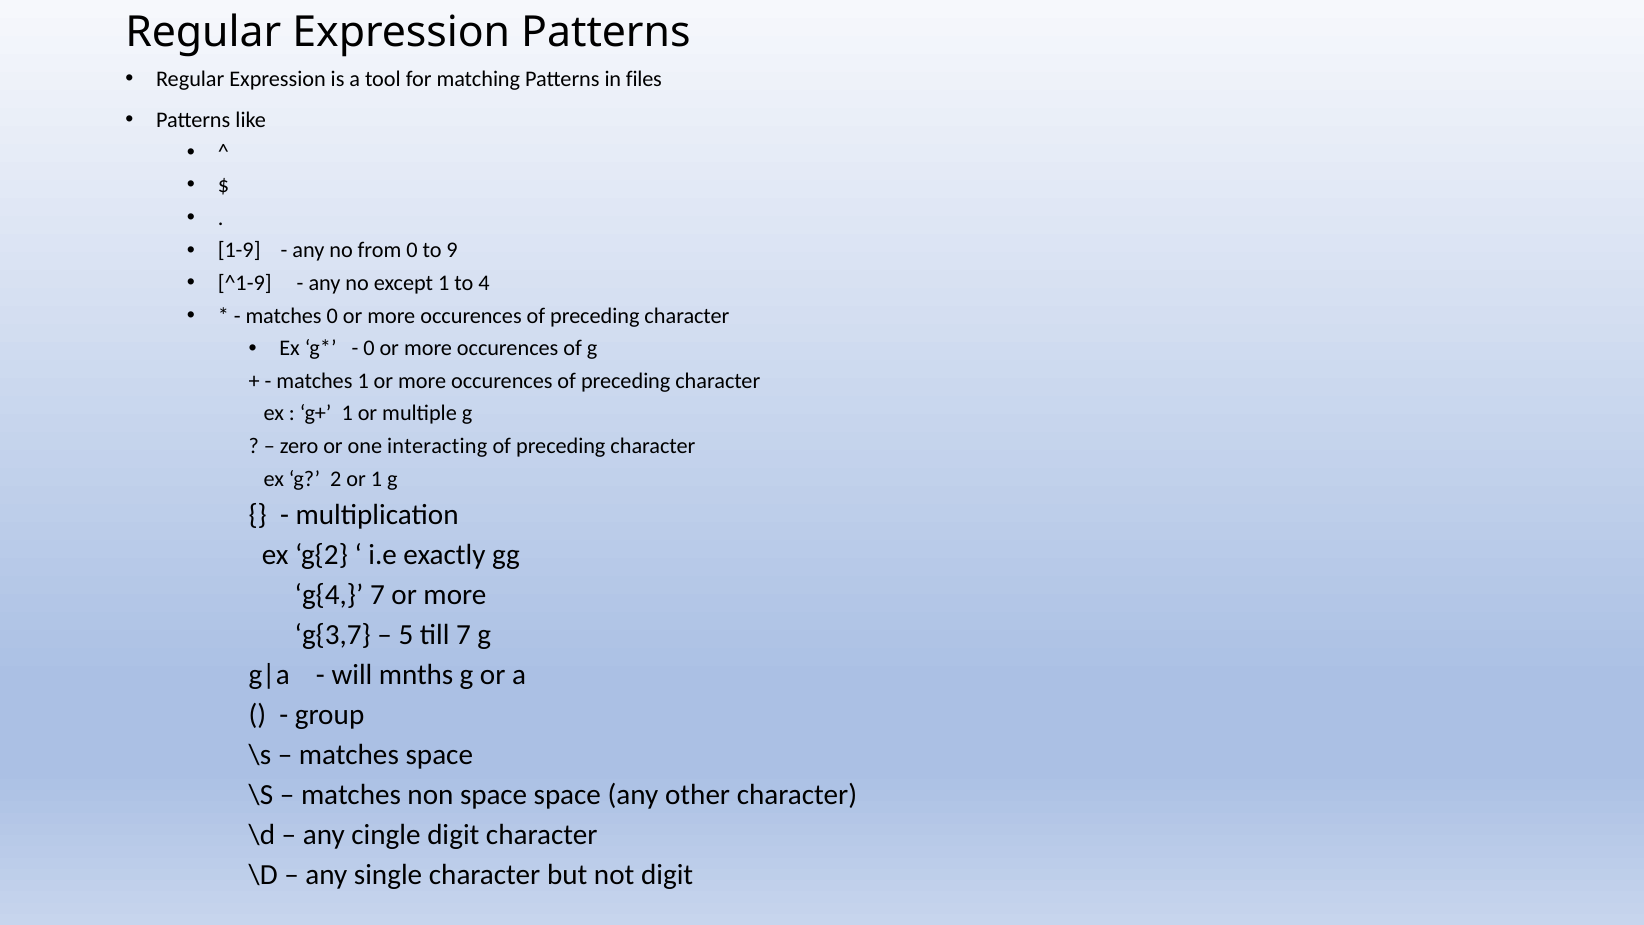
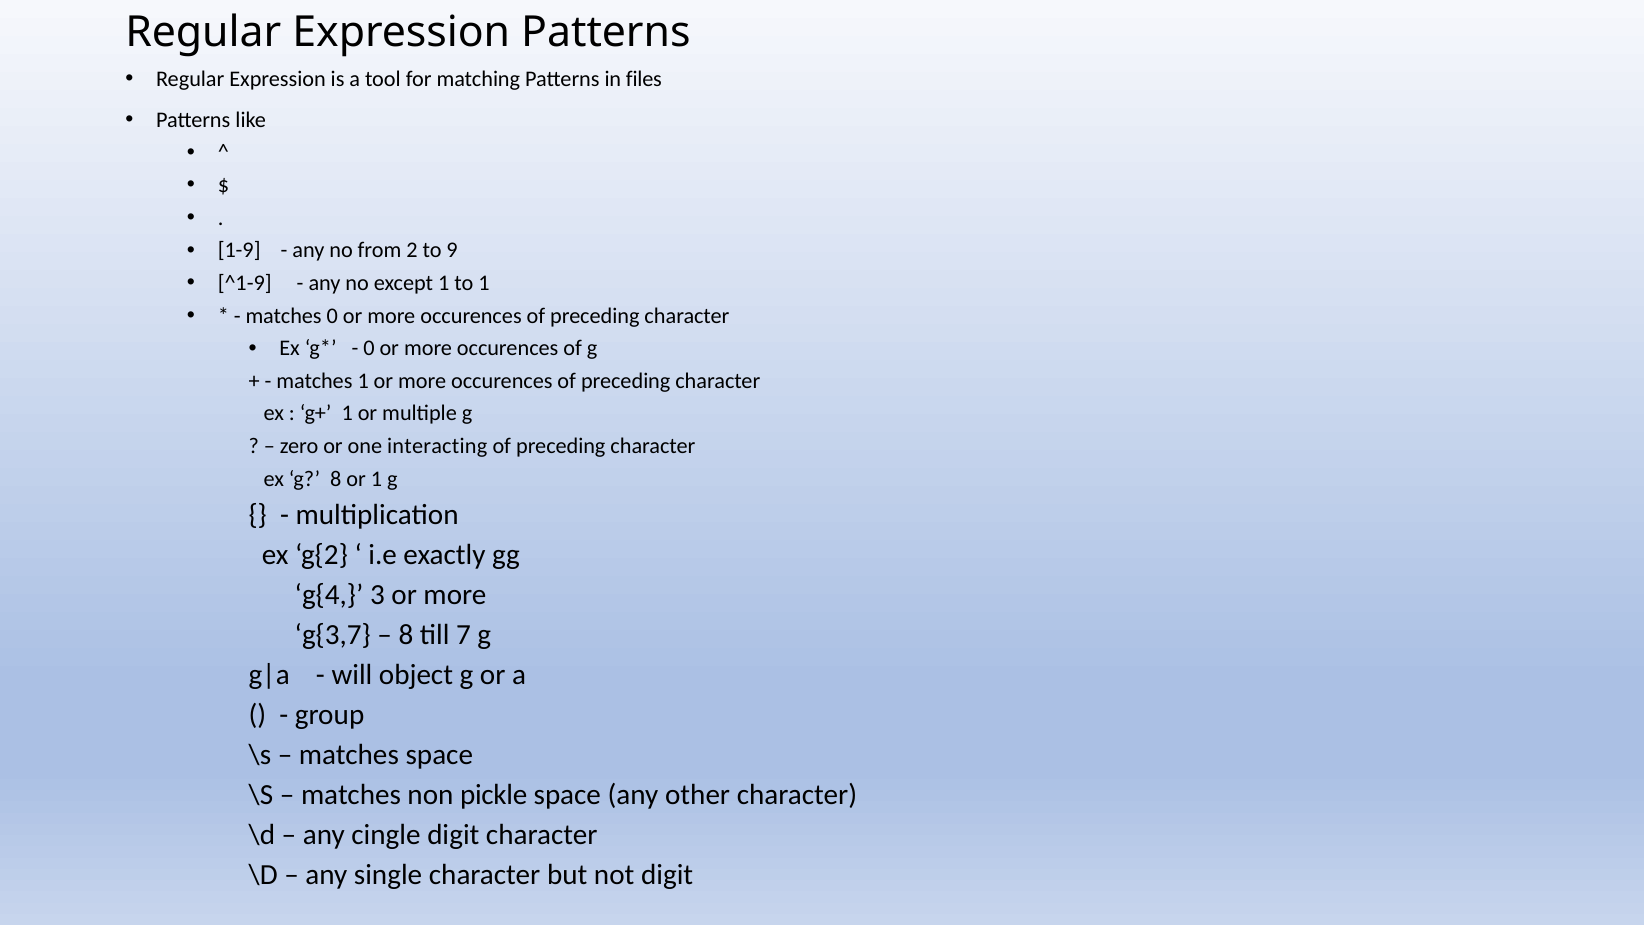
from 0: 0 -> 2
to 4: 4 -> 1
g 2: 2 -> 8
g{4 7: 7 -> 3
5 at (406, 635): 5 -> 8
mnths: mnths -> object
non space: space -> pickle
